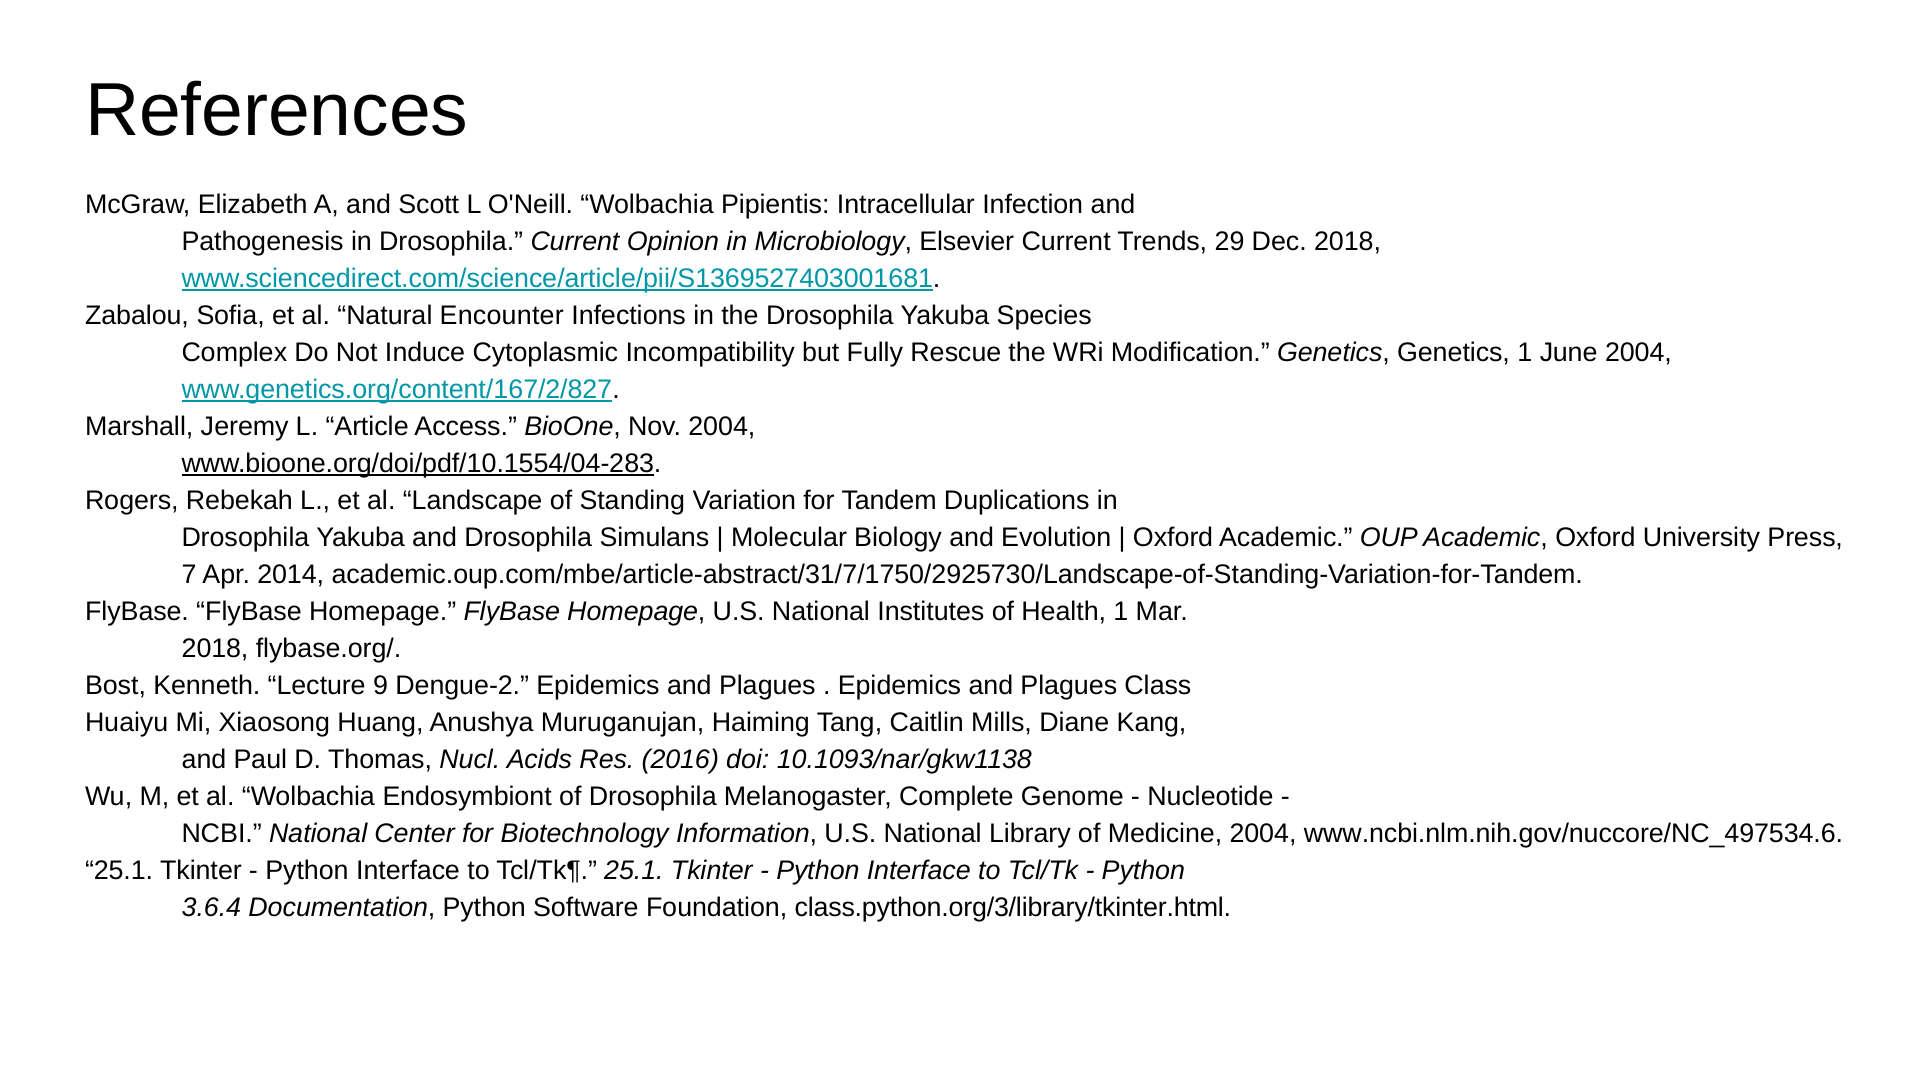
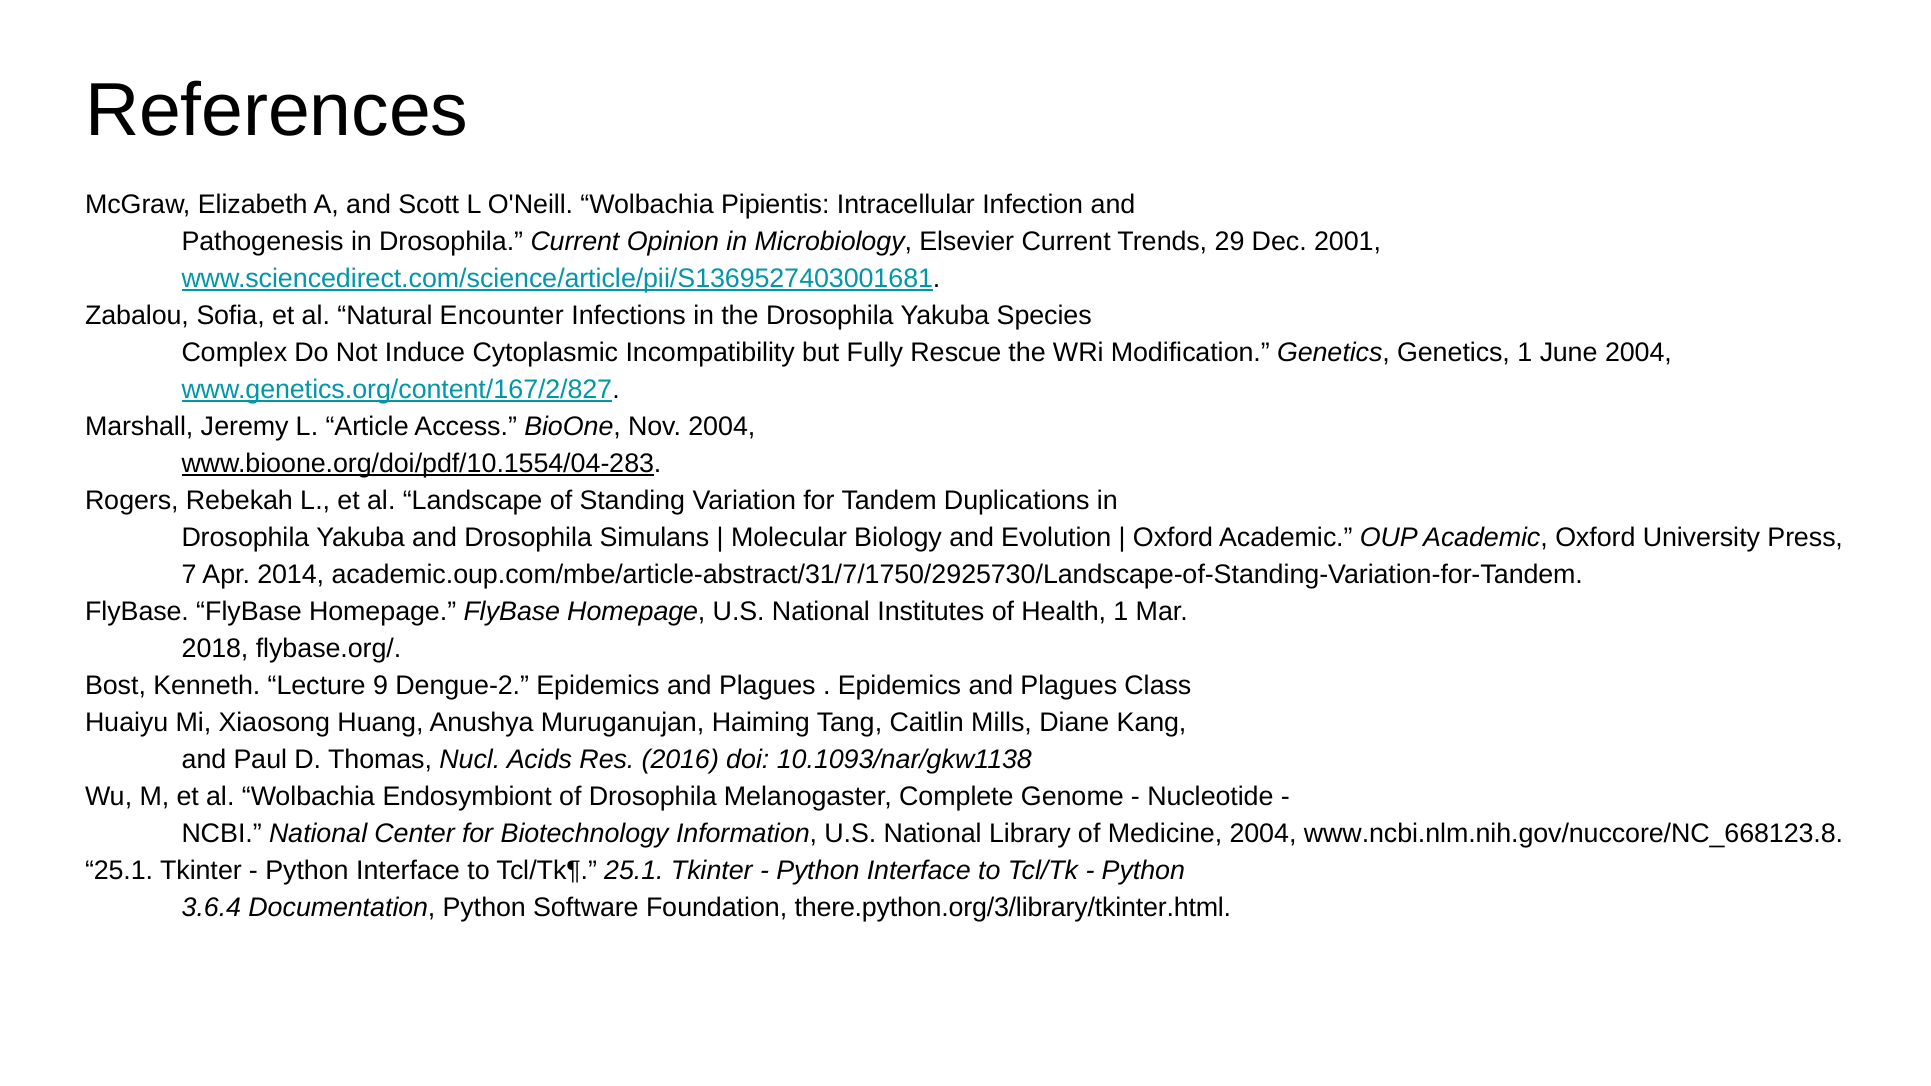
Dec 2018: 2018 -> 2001
www.ncbi.nlm.nih.gov/nuccore/NC_497534.6: www.ncbi.nlm.nih.gov/nuccore/NC_497534.6 -> www.ncbi.nlm.nih.gov/nuccore/NC_668123.8
class.python.org/3/library/tkinter.html: class.python.org/3/library/tkinter.html -> there.python.org/3/library/tkinter.html
